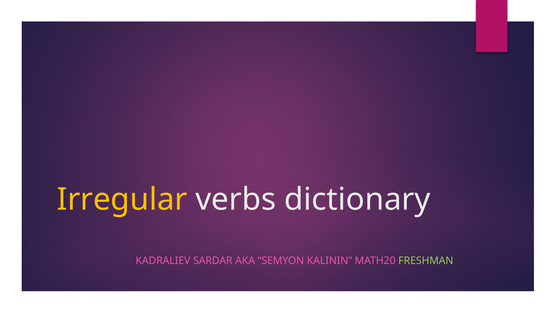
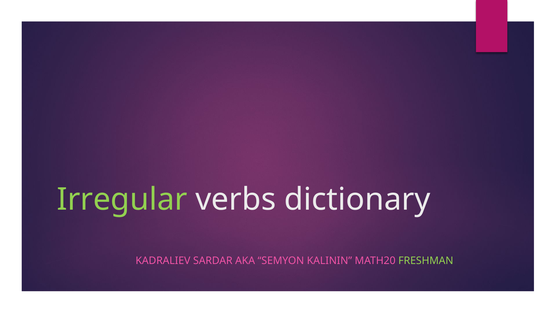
Irregular colour: yellow -> light green
